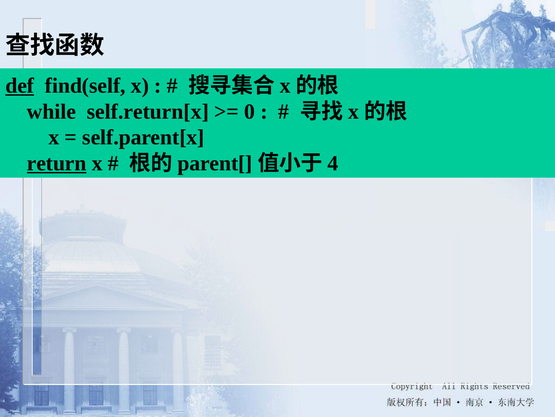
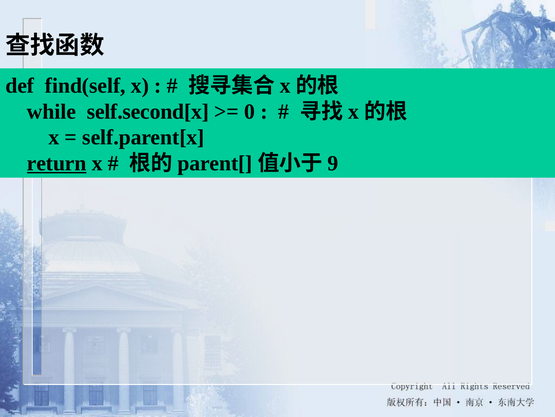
def underline: present -> none
self.return[x: self.return[x -> self.second[x
4: 4 -> 9
